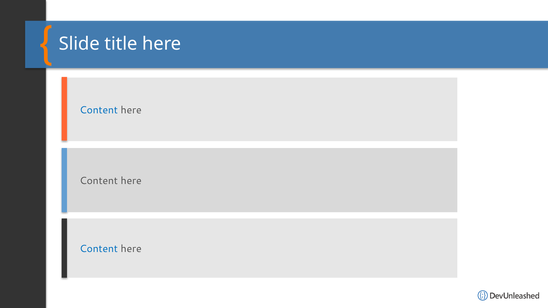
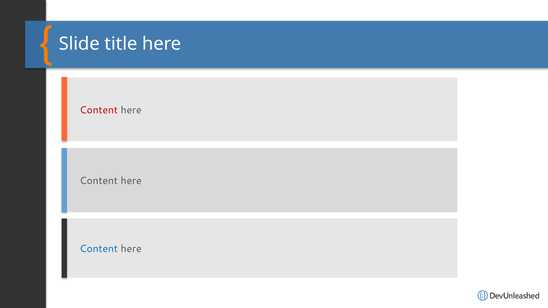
Content at (99, 110) colour: blue -> red
